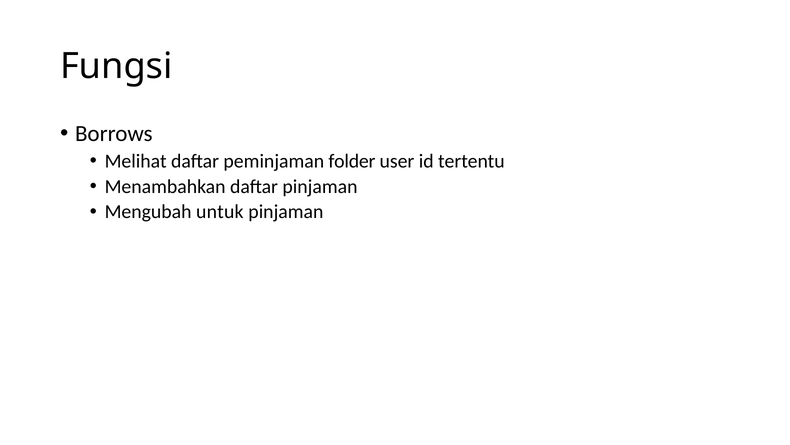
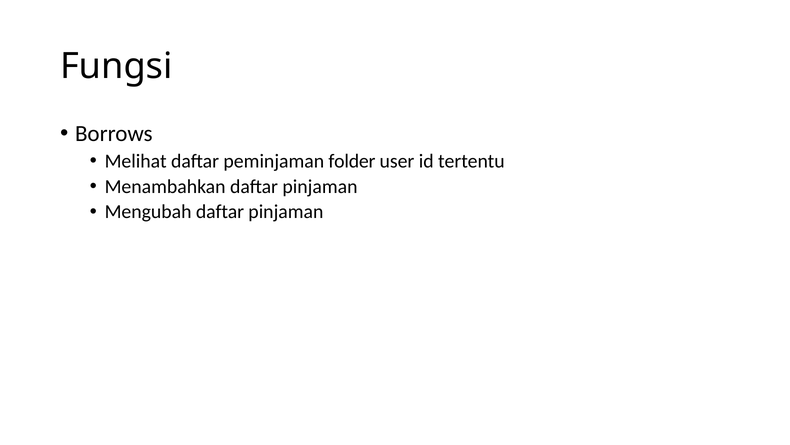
Mengubah untuk: untuk -> daftar
